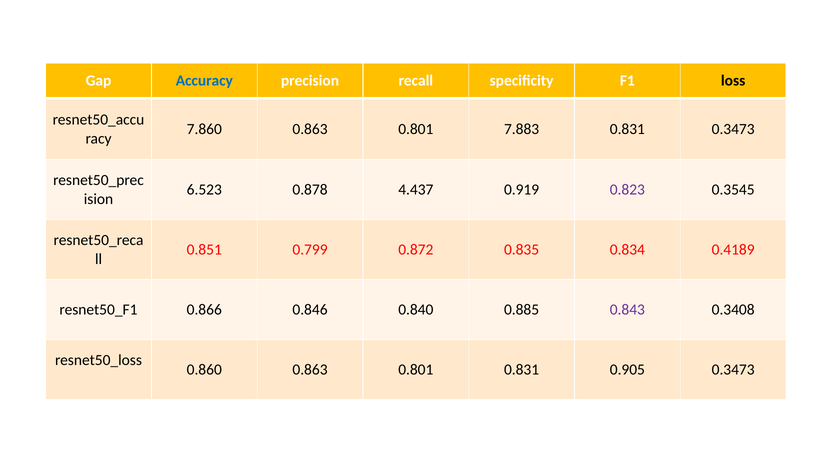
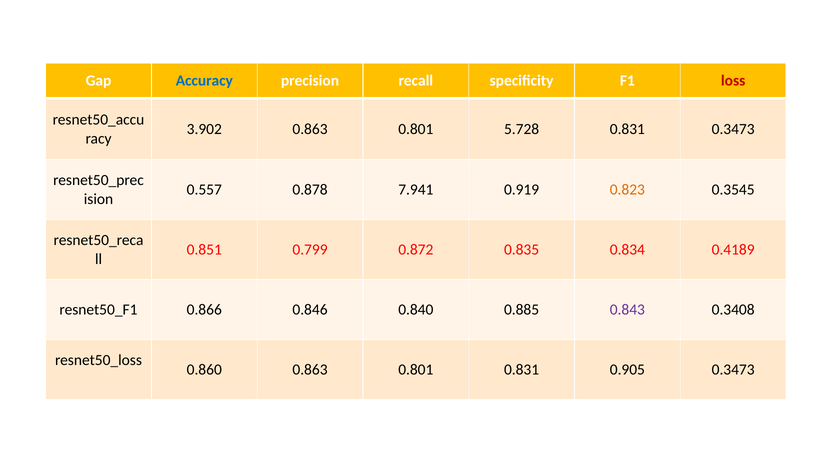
loss colour: black -> red
7.860: 7.860 -> 3.902
7.883: 7.883 -> 5.728
6.523: 6.523 -> 0.557
4.437: 4.437 -> 7.941
0.823 colour: purple -> orange
